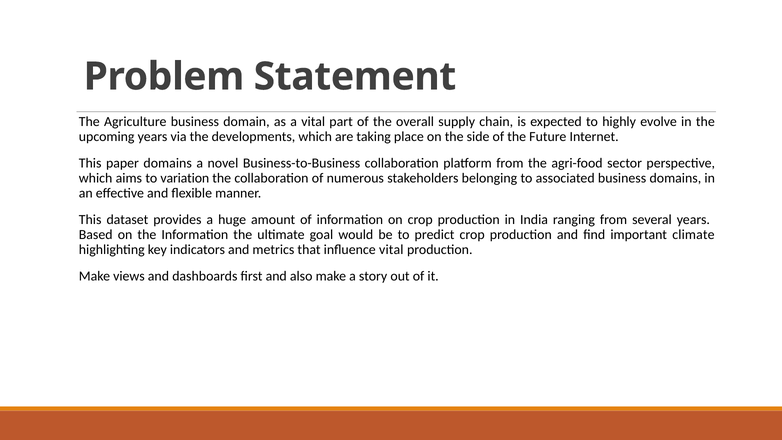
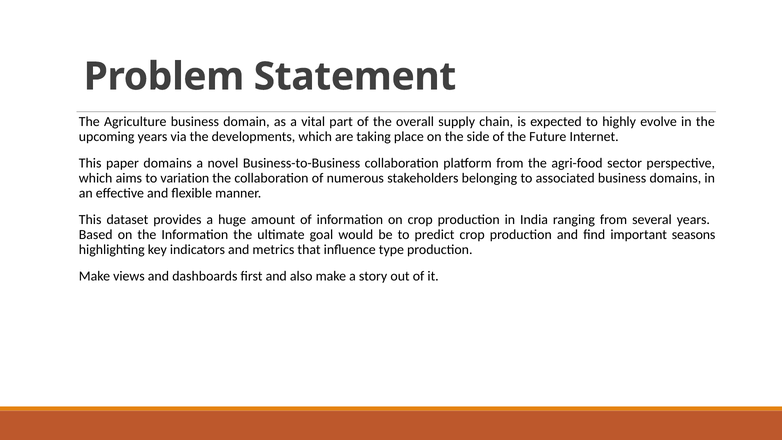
climate: climate -> seasons
influence vital: vital -> type
